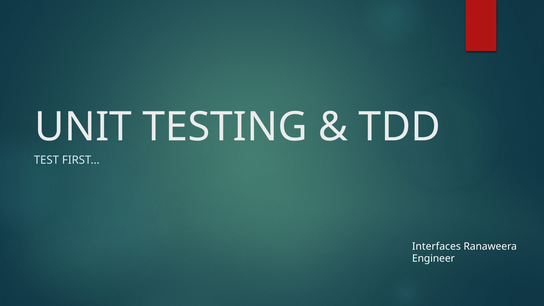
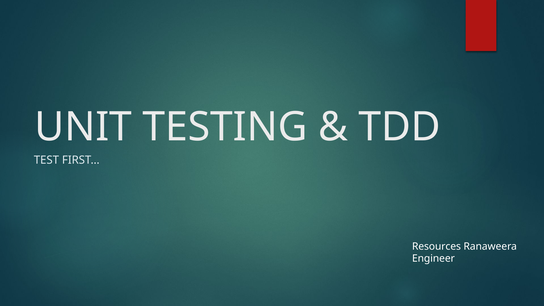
Interfaces: Interfaces -> Resources
